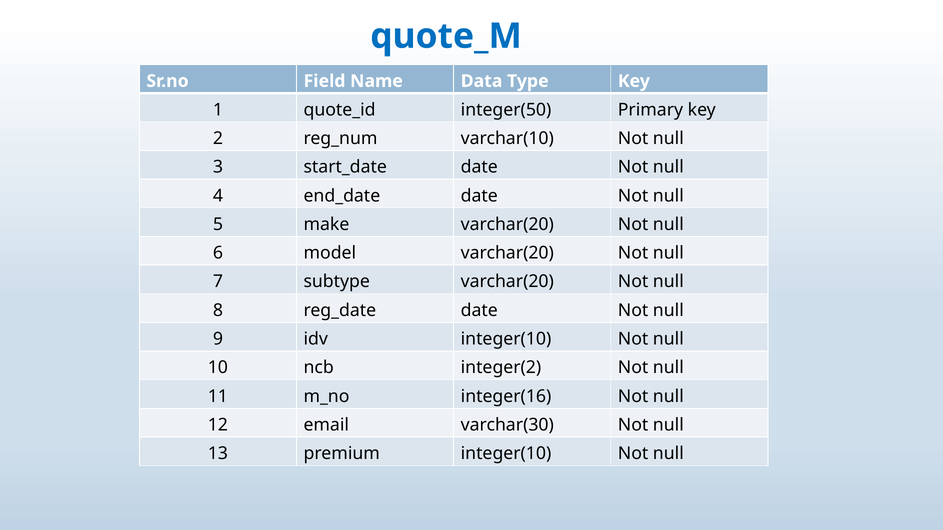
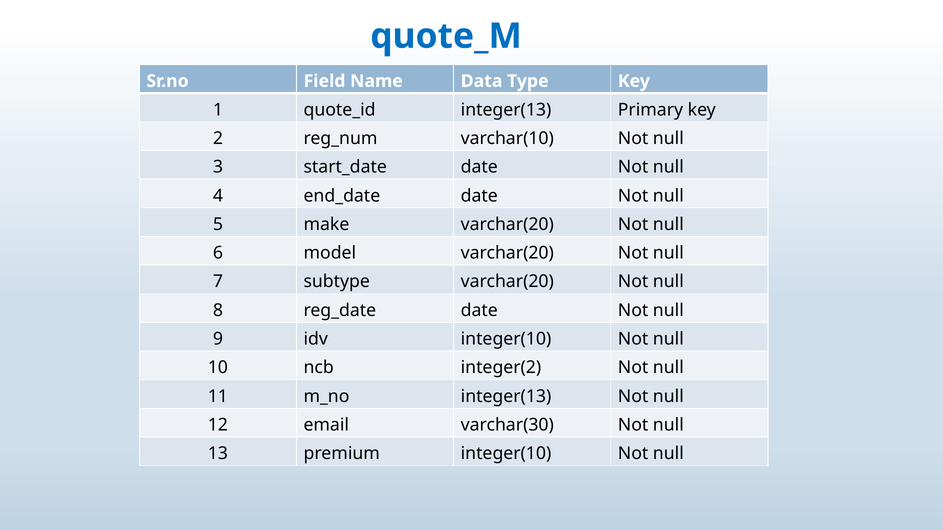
integer(50 at (506, 110): integer(50 -> integer(13
integer(16 at (506, 397): integer(16 -> integer(13
